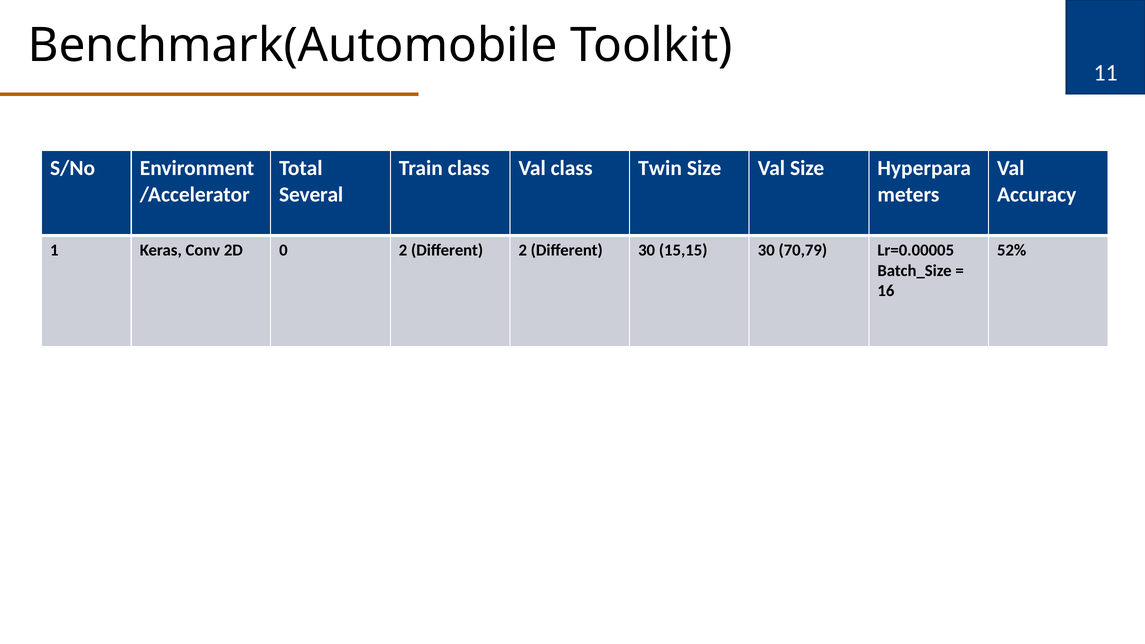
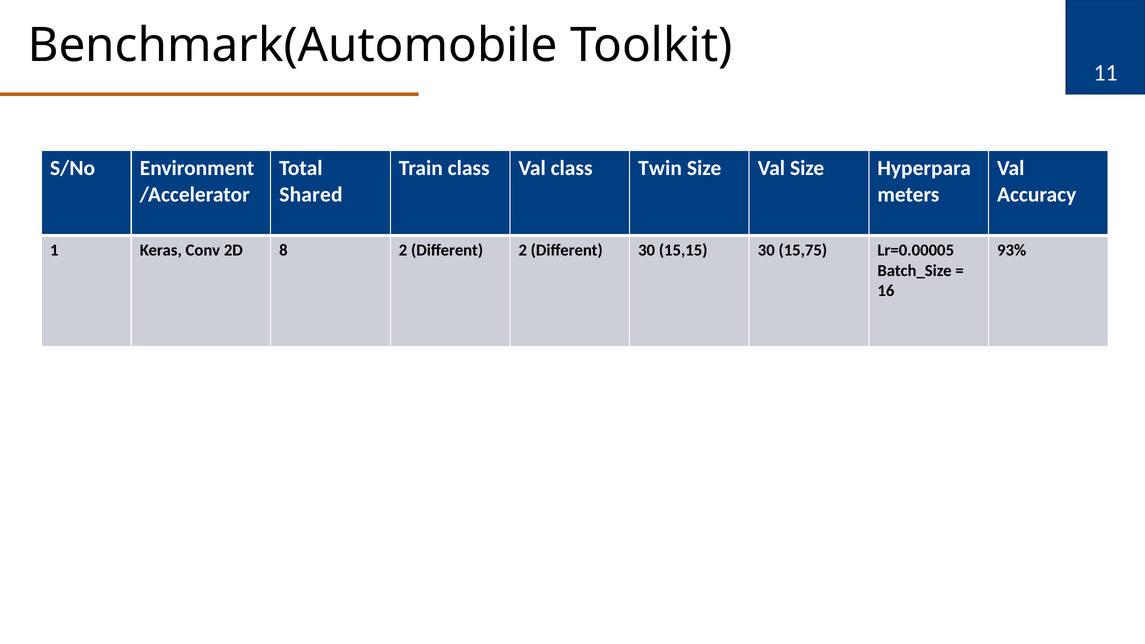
Several: Several -> Shared
0: 0 -> 8
70,79: 70,79 -> 15,75
52%: 52% -> 93%
